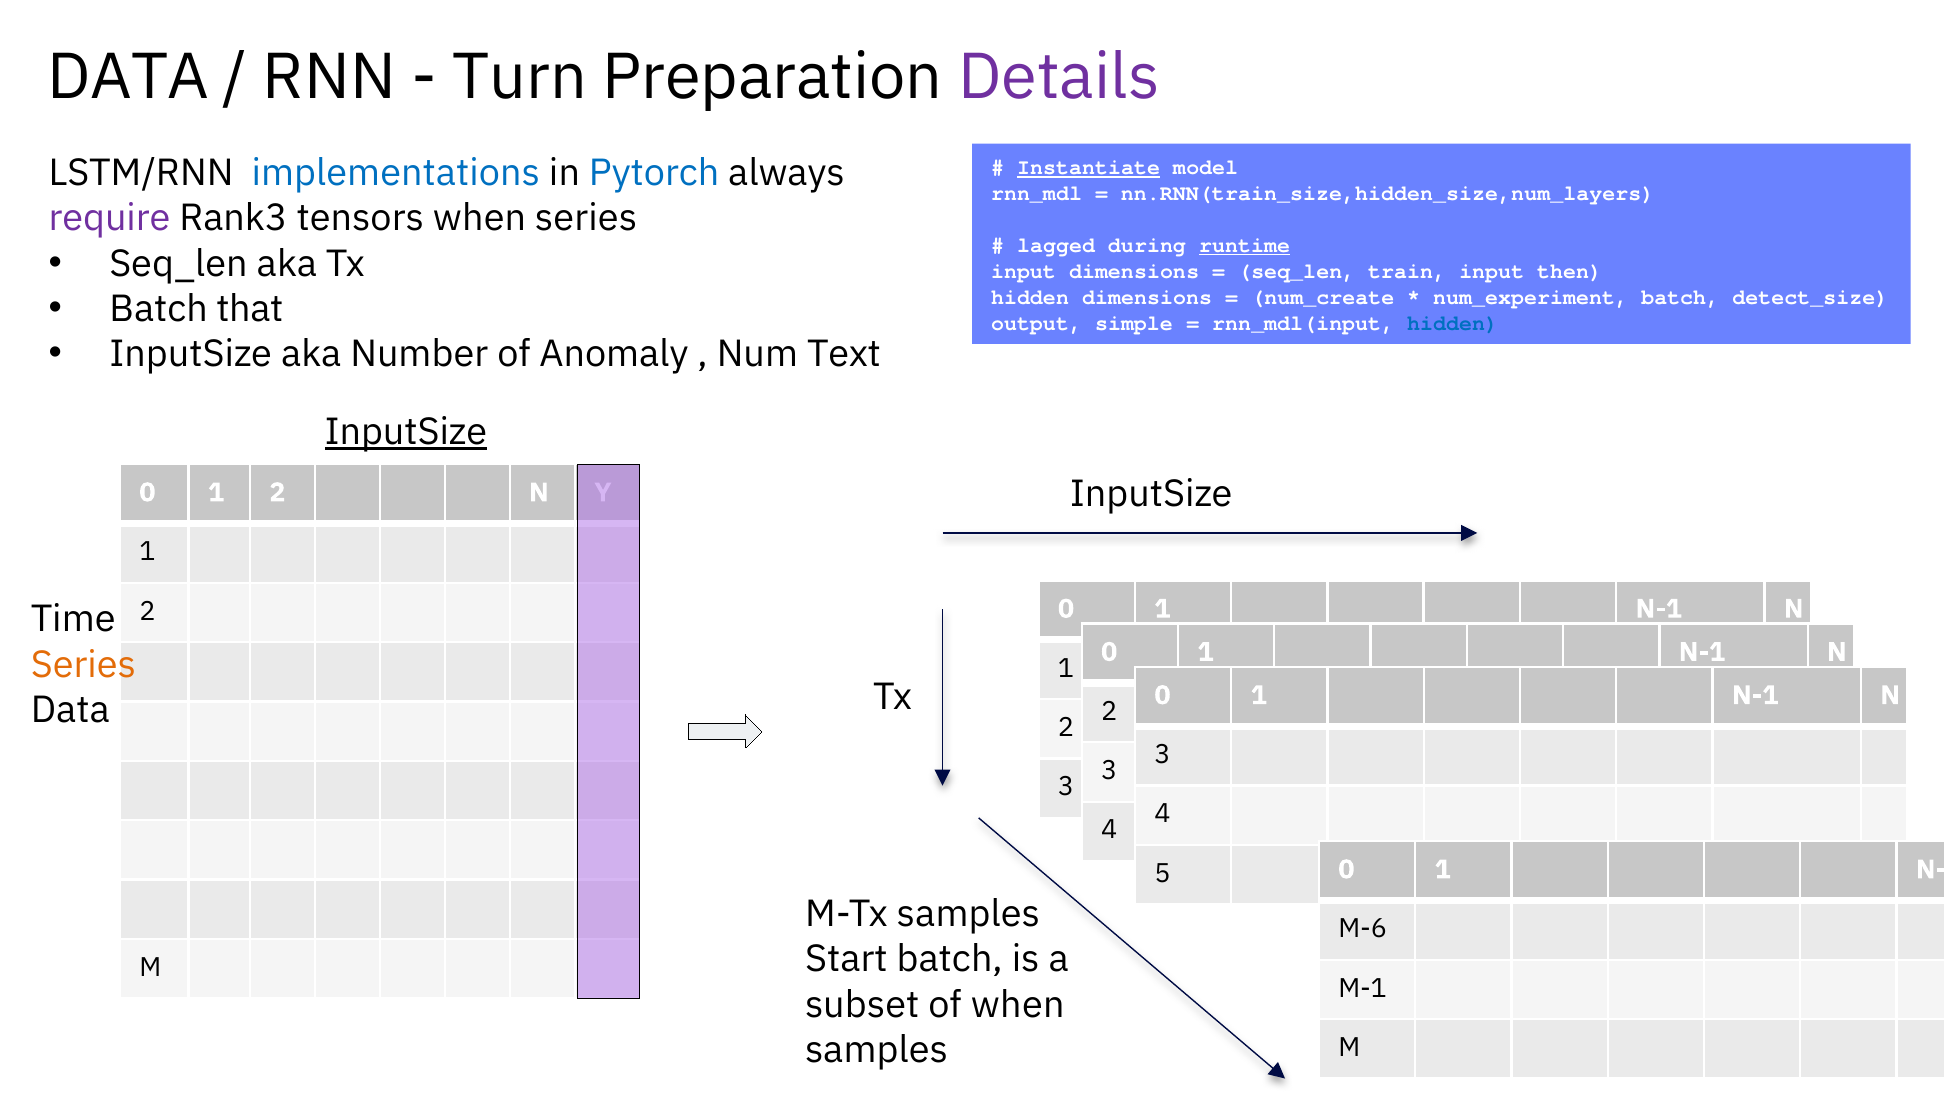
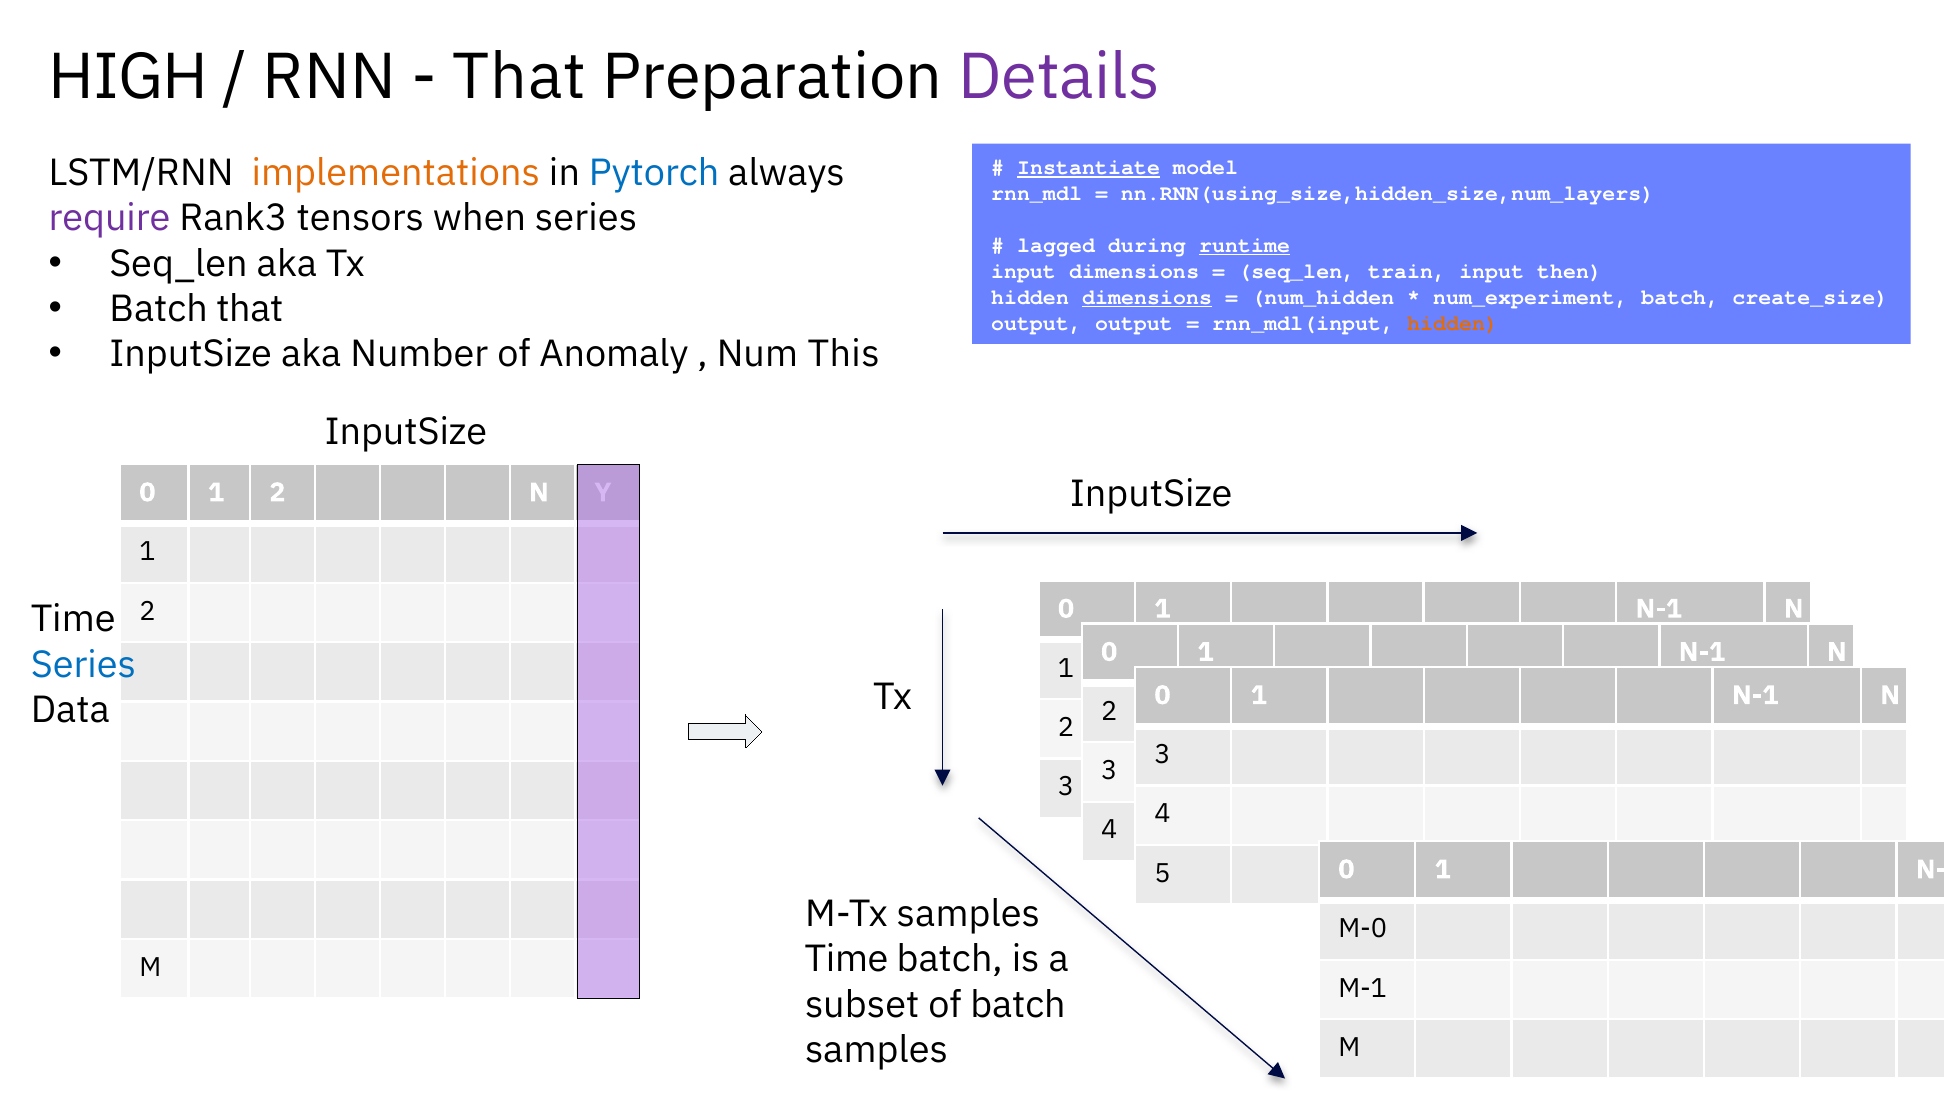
DATA at (128, 77): DATA -> HIGH
Turn at (520, 77): Turn -> That
implementations colour: blue -> orange
nn.RNN(train_size,hidden_size,num_layers: nn.RNN(train_size,hidden_size,num_layers -> nn.RNN(using_size,hidden_size,num_layers
dimensions at (1147, 297) underline: none -> present
num_create: num_create -> num_hidden
detect_size: detect_size -> create_size
output simple: simple -> output
hidden at (1453, 323) colour: blue -> orange
Text: Text -> This
InputSize at (406, 432) underline: present -> none
Series at (83, 664) colour: orange -> blue
M-6: M-6 -> M-0
Start at (846, 959): Start -> Time
of when: when -> batch
